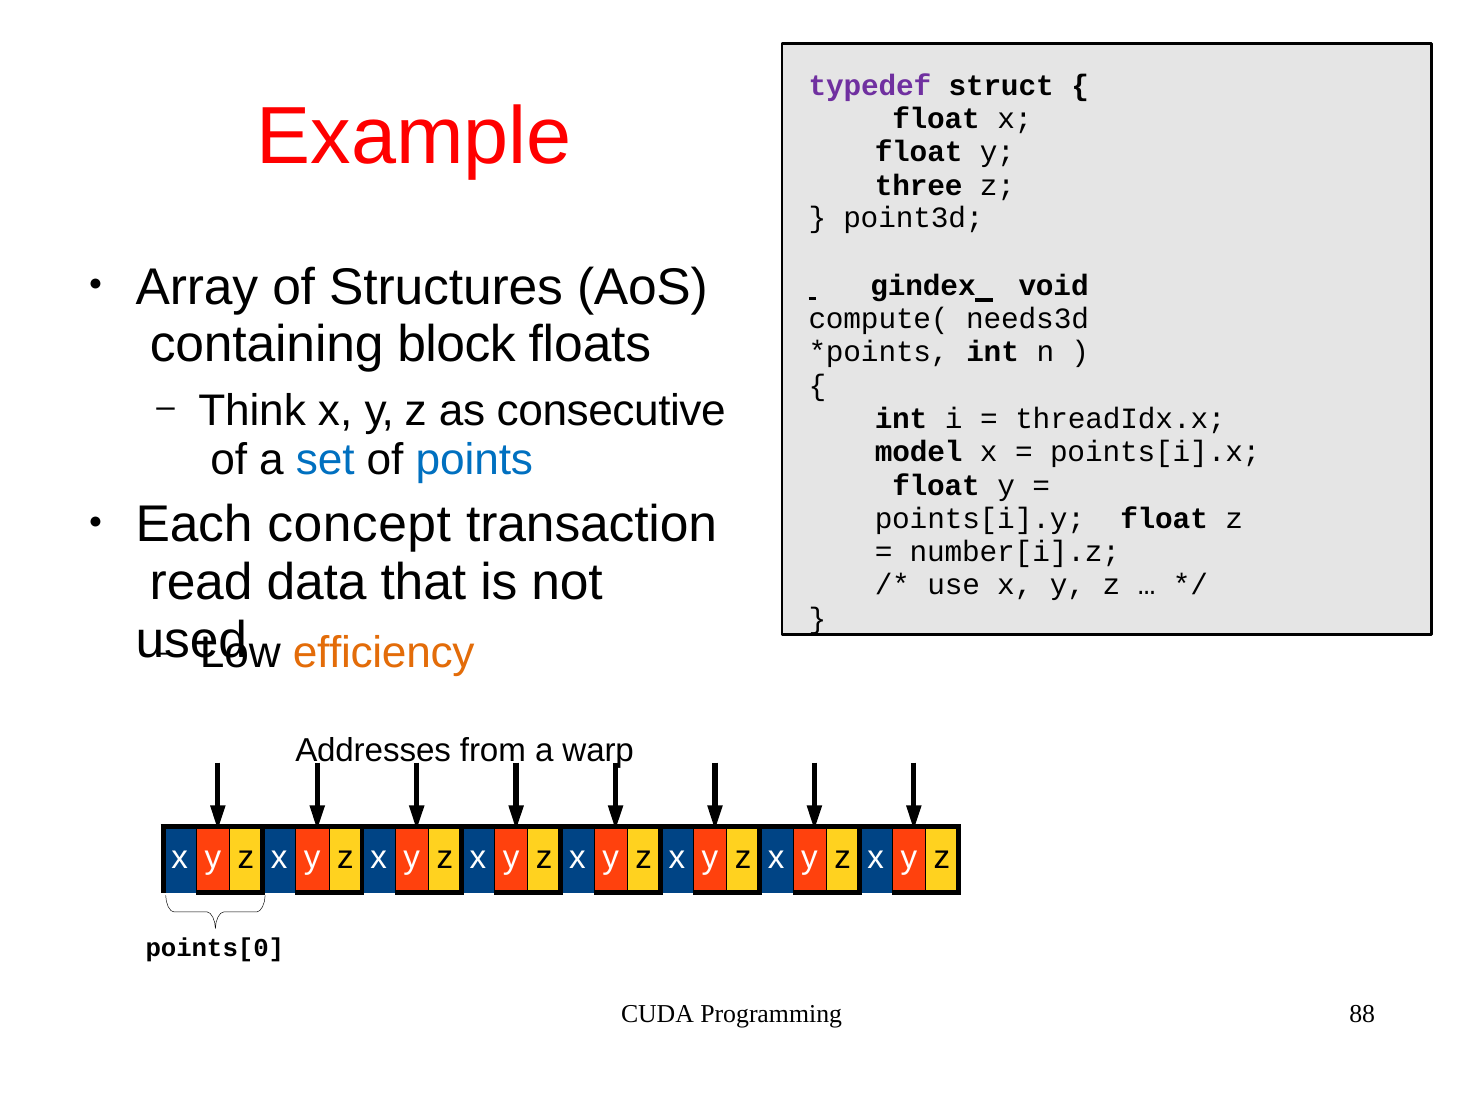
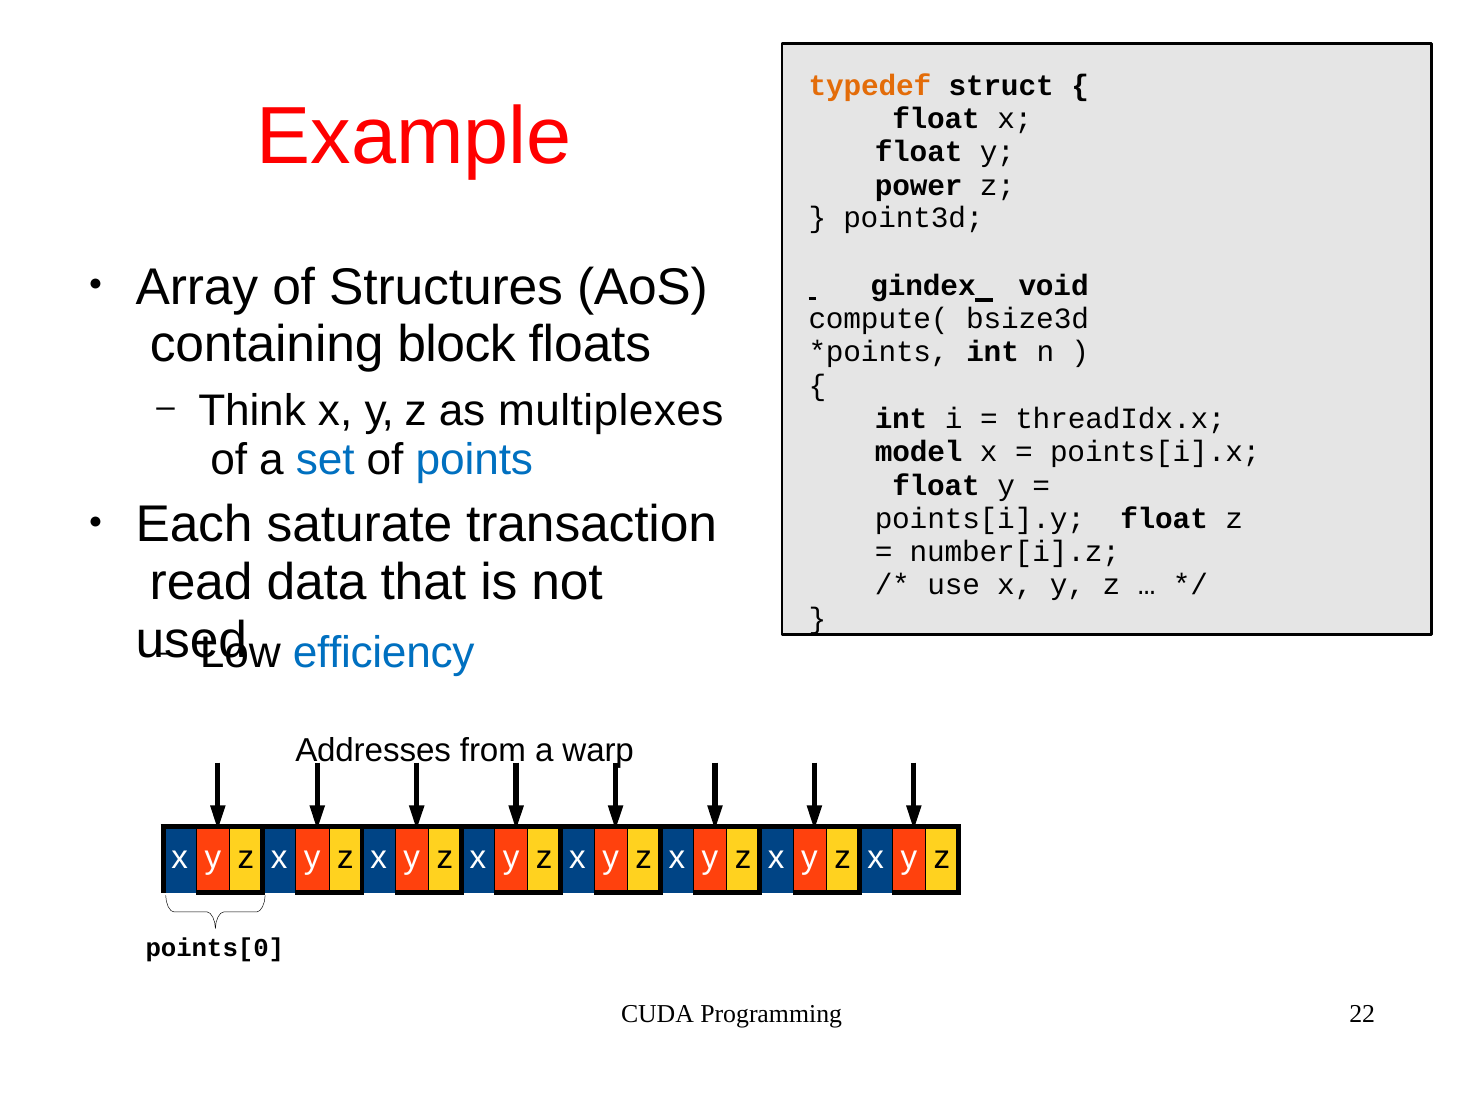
typedef colour: purple -> orange
three: three -> power
needs3d: needs3d -> bsize3d
consecutive: consecutive -> multiplexes
concept: concept -> saturate
efficiency colour: orange -> blue
88: 88 -> 22
